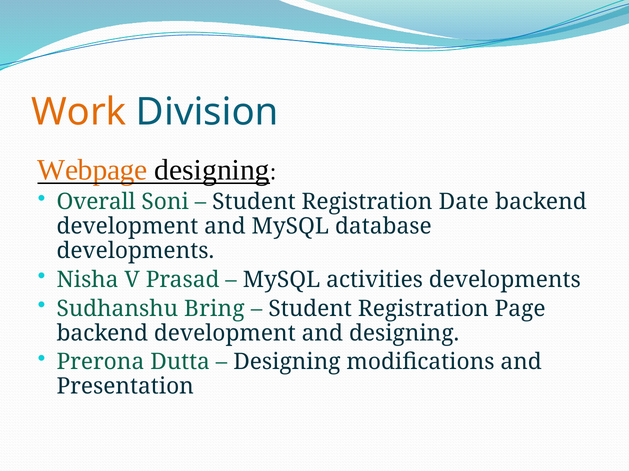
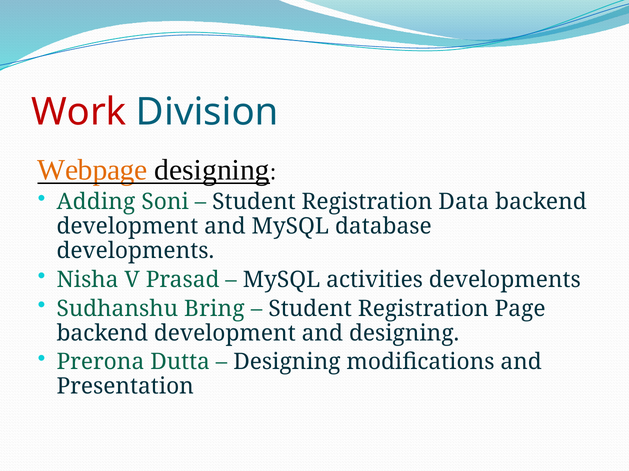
Work colour: orange -> red
Overall: Overall -> Adding
Date: Date -> Data
